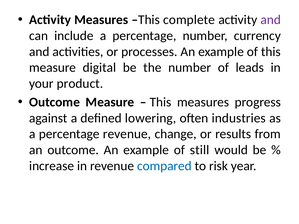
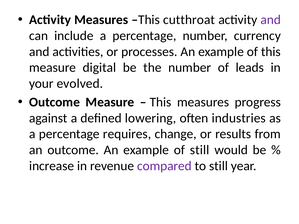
complete: complete -> cutthroat
product: product -> evolved
percentage revenue: revenue -> requires
compared colour: blue -> purple
to risk: risk -> still
